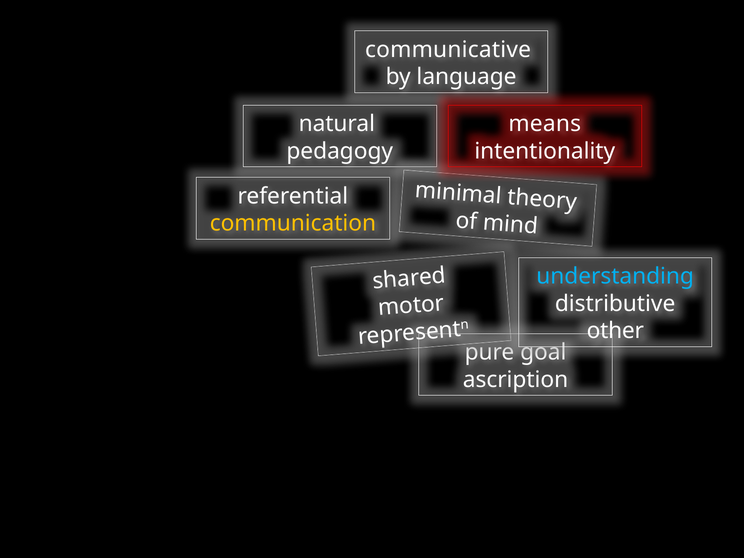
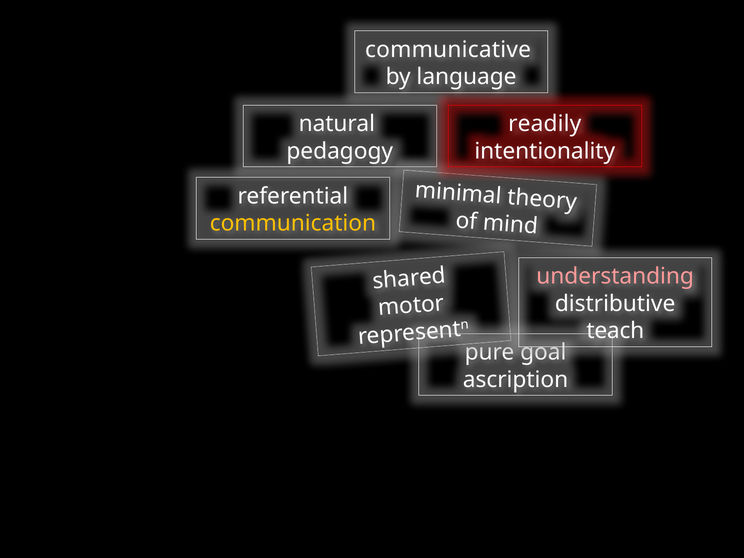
means: means -> readily
understanding colour: light blue -> pink
other: other -> teach
